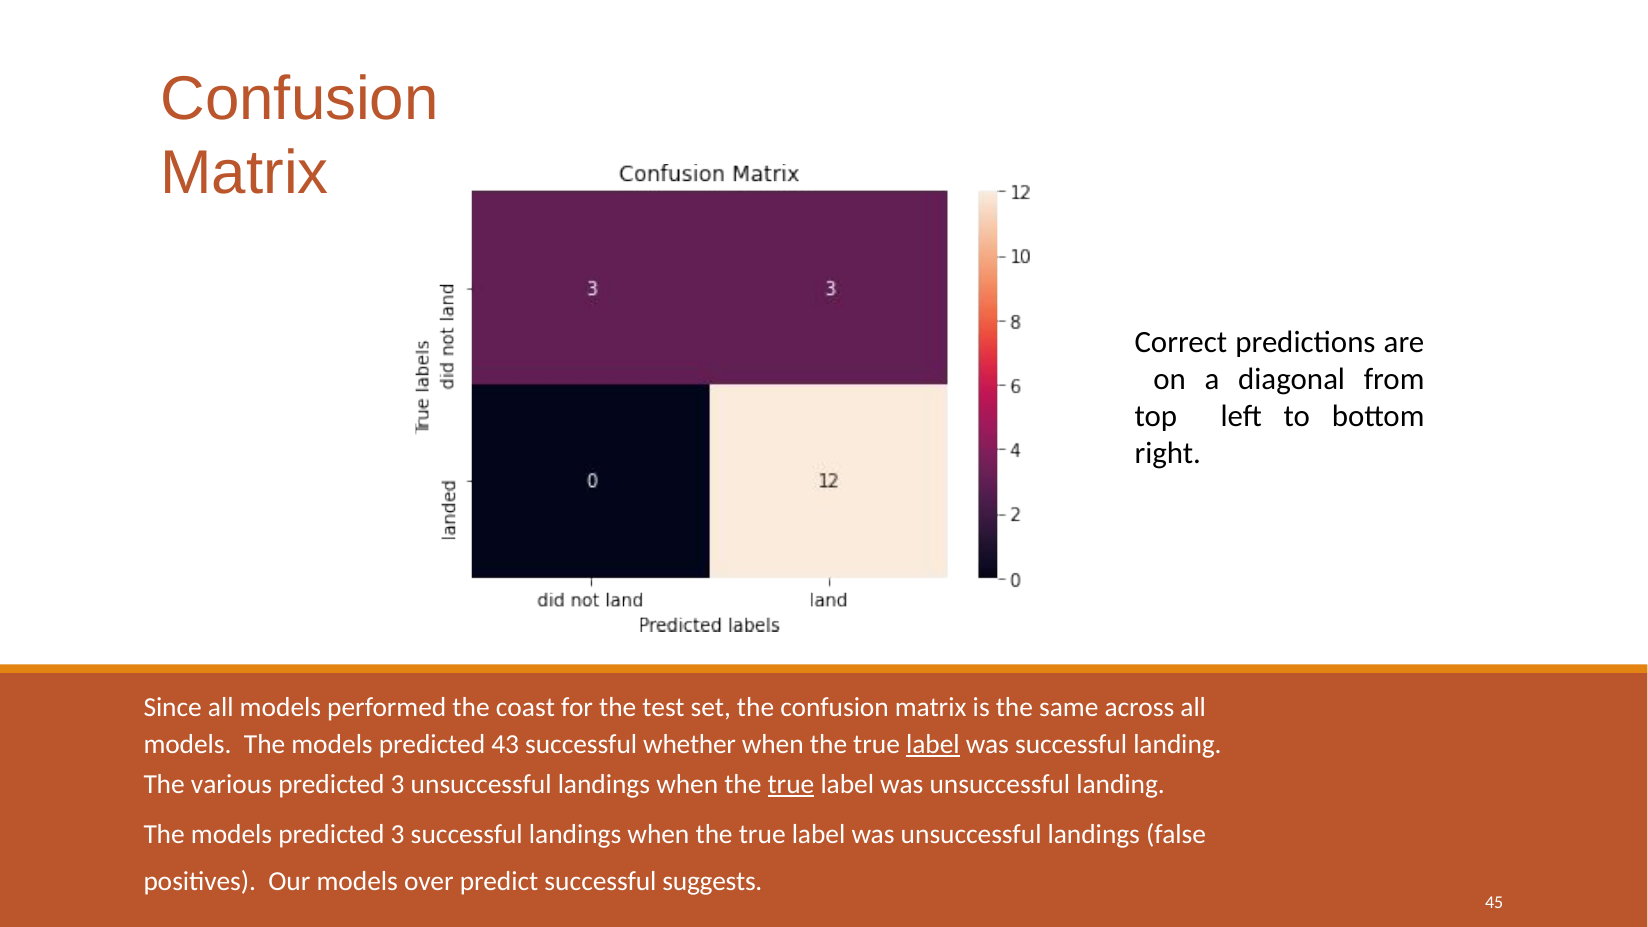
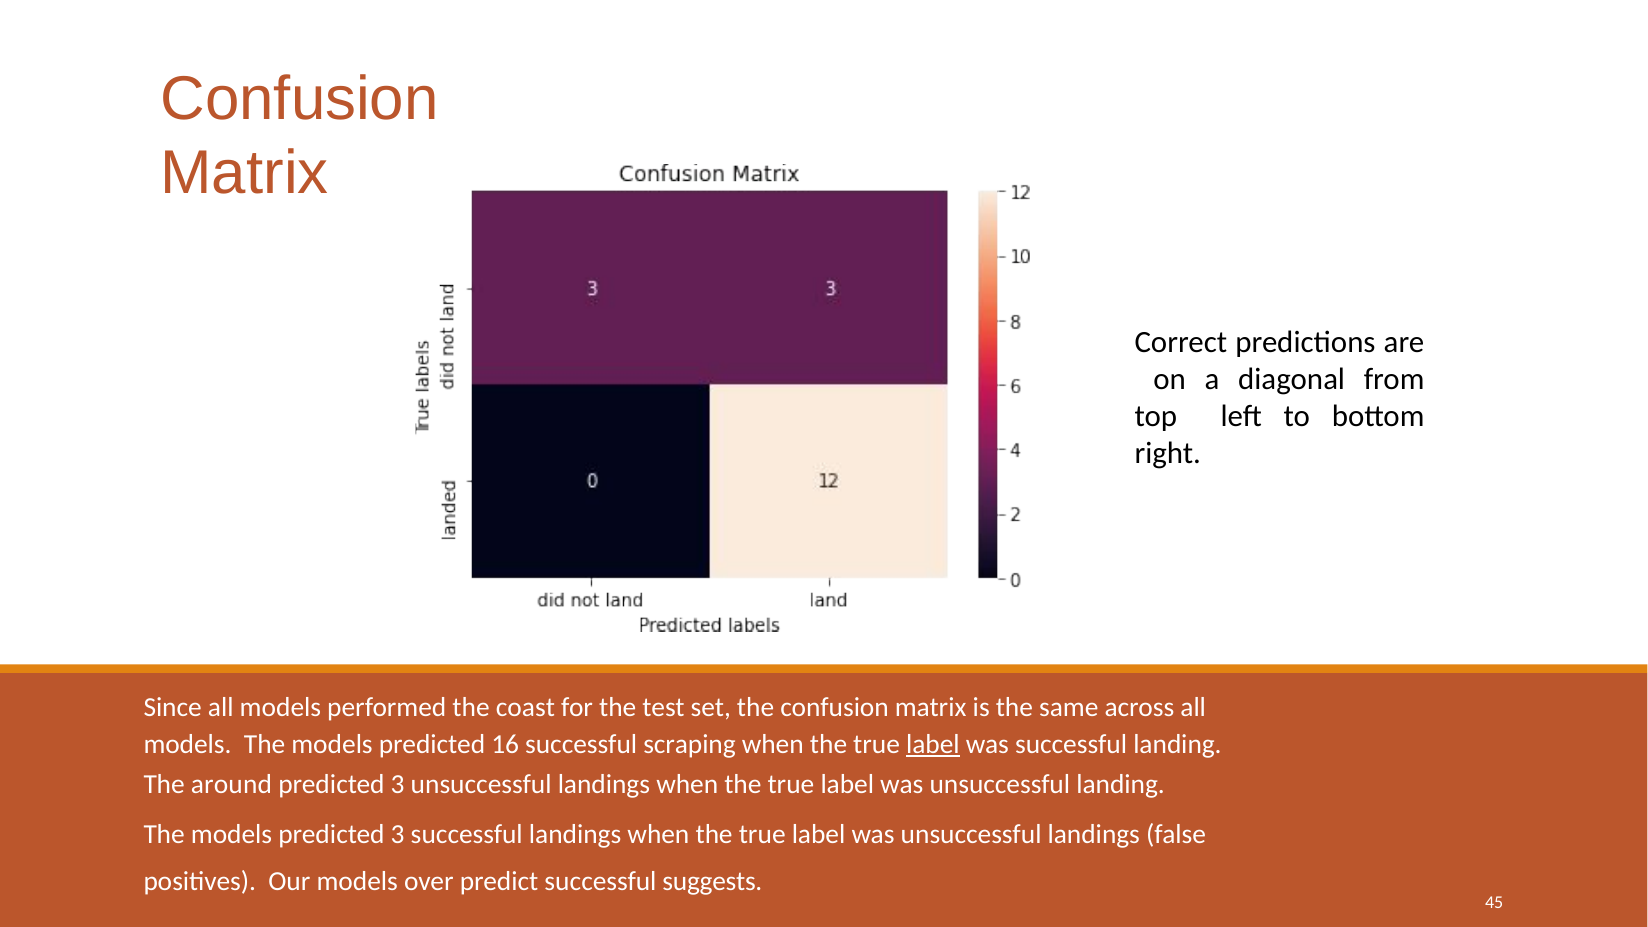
43: 43 -> 16
whether: whether -> scraping
various: various -> around
true at (791, 784) underline: present -> none
